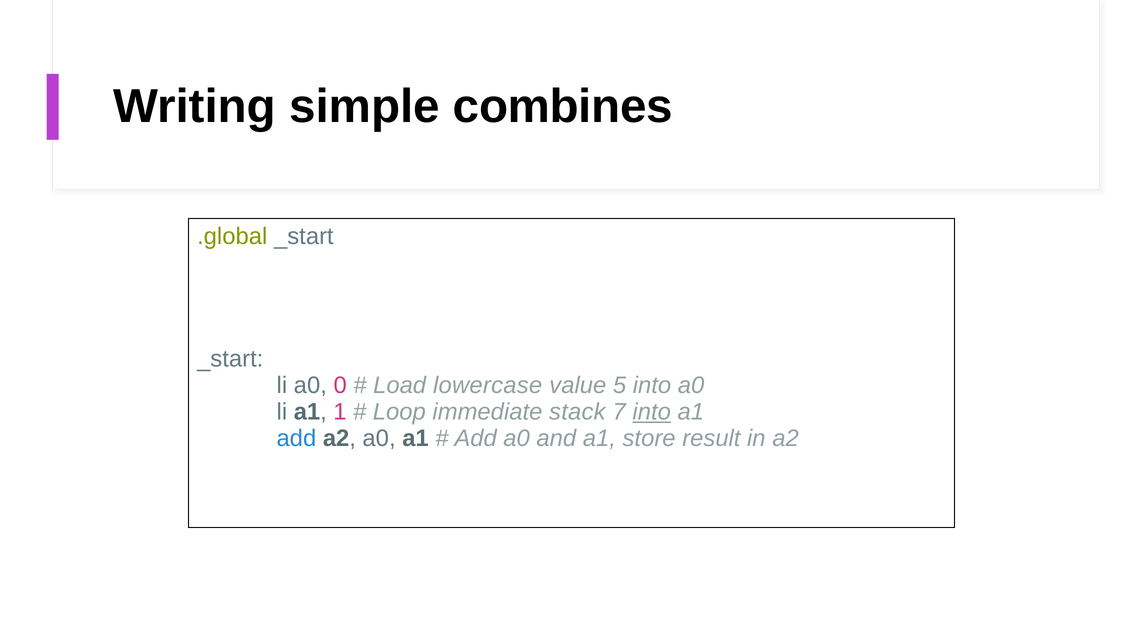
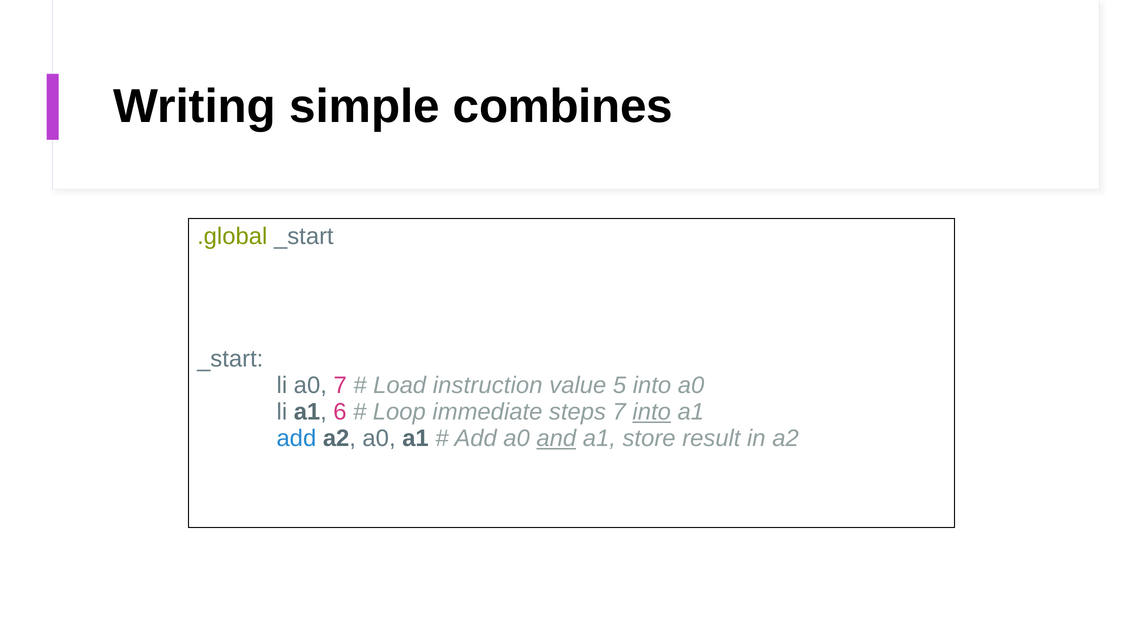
a0 0: 0 -> 7
lowercase: lowercase -> instruction
1: 1 -> 6
stack: stack -> steps
and underline: none -> present
